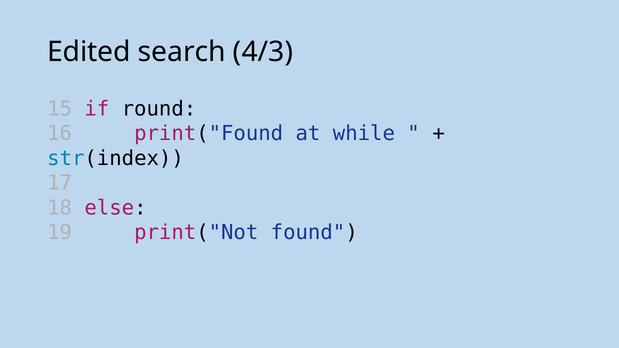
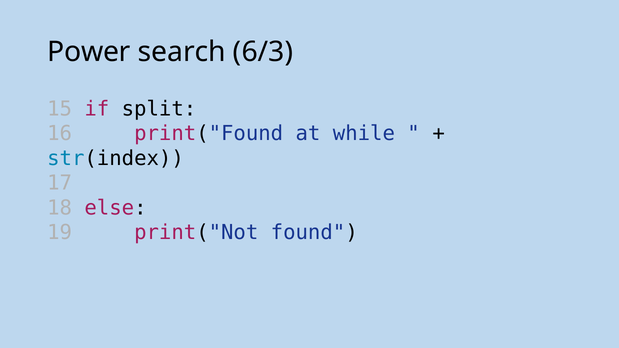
Edited: Edited -> Power
4/3: 4/3 -> 6/3
round: round -> split
